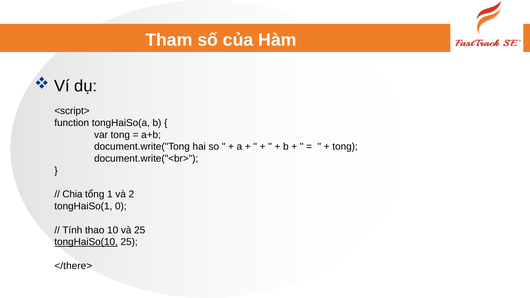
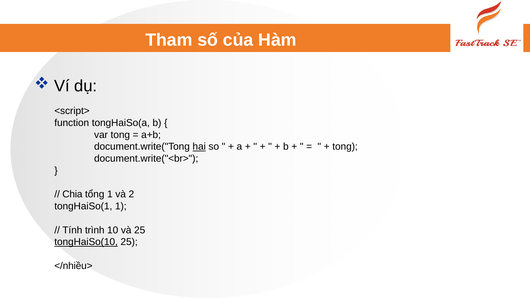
hai underline: none -> present
tongHaiSo(1 0: 0 -> 1
thao: thao -> trình
</there>: </there> -> </nhiều>
